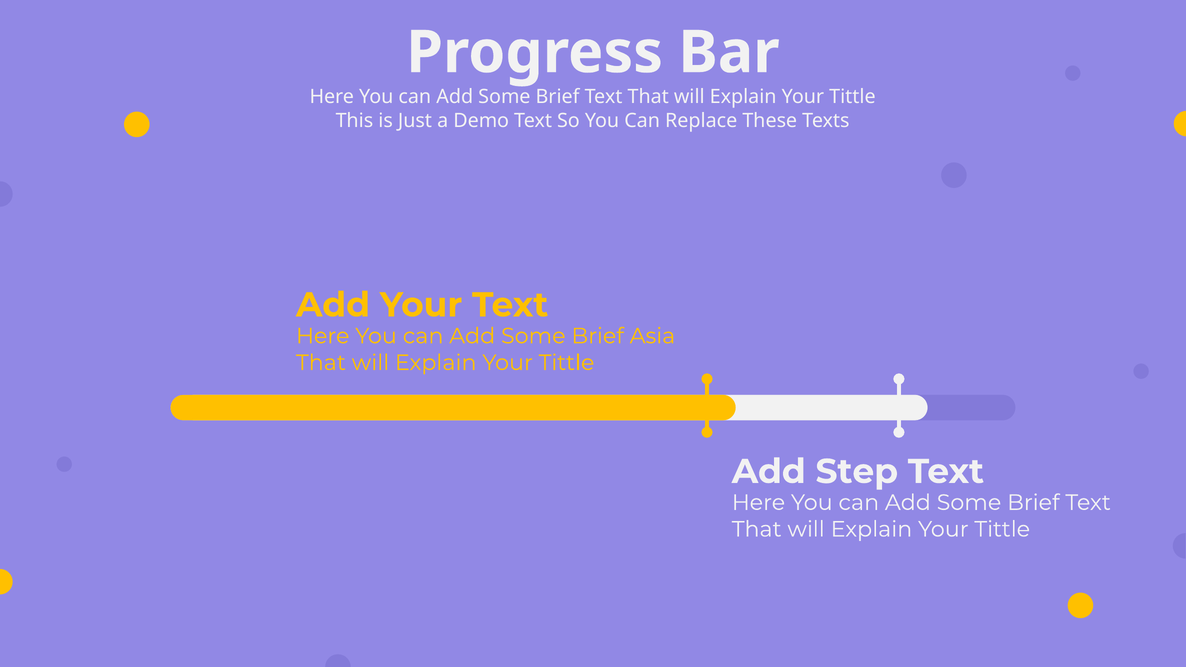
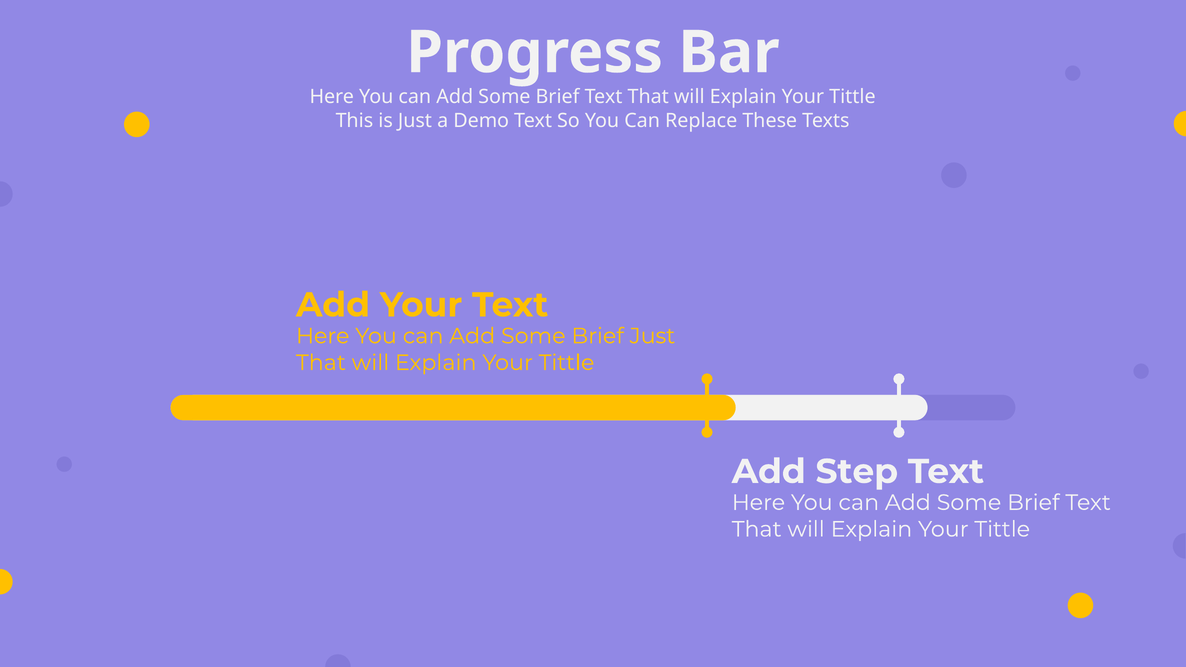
Brief Asia: Asia -> Just
